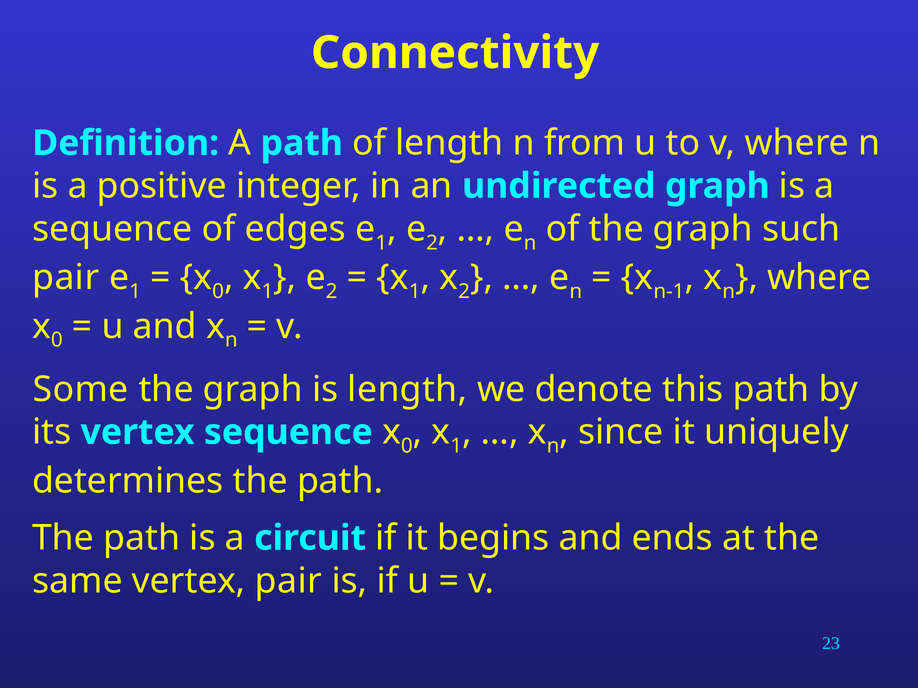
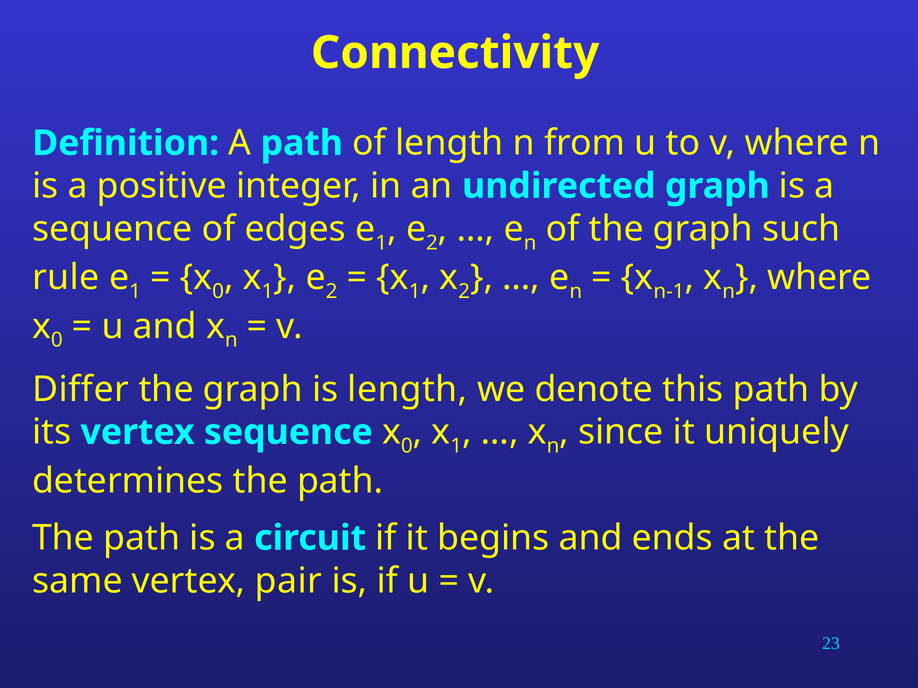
pair at (66, 278): pair -> rule
Some: Some -> Differ
